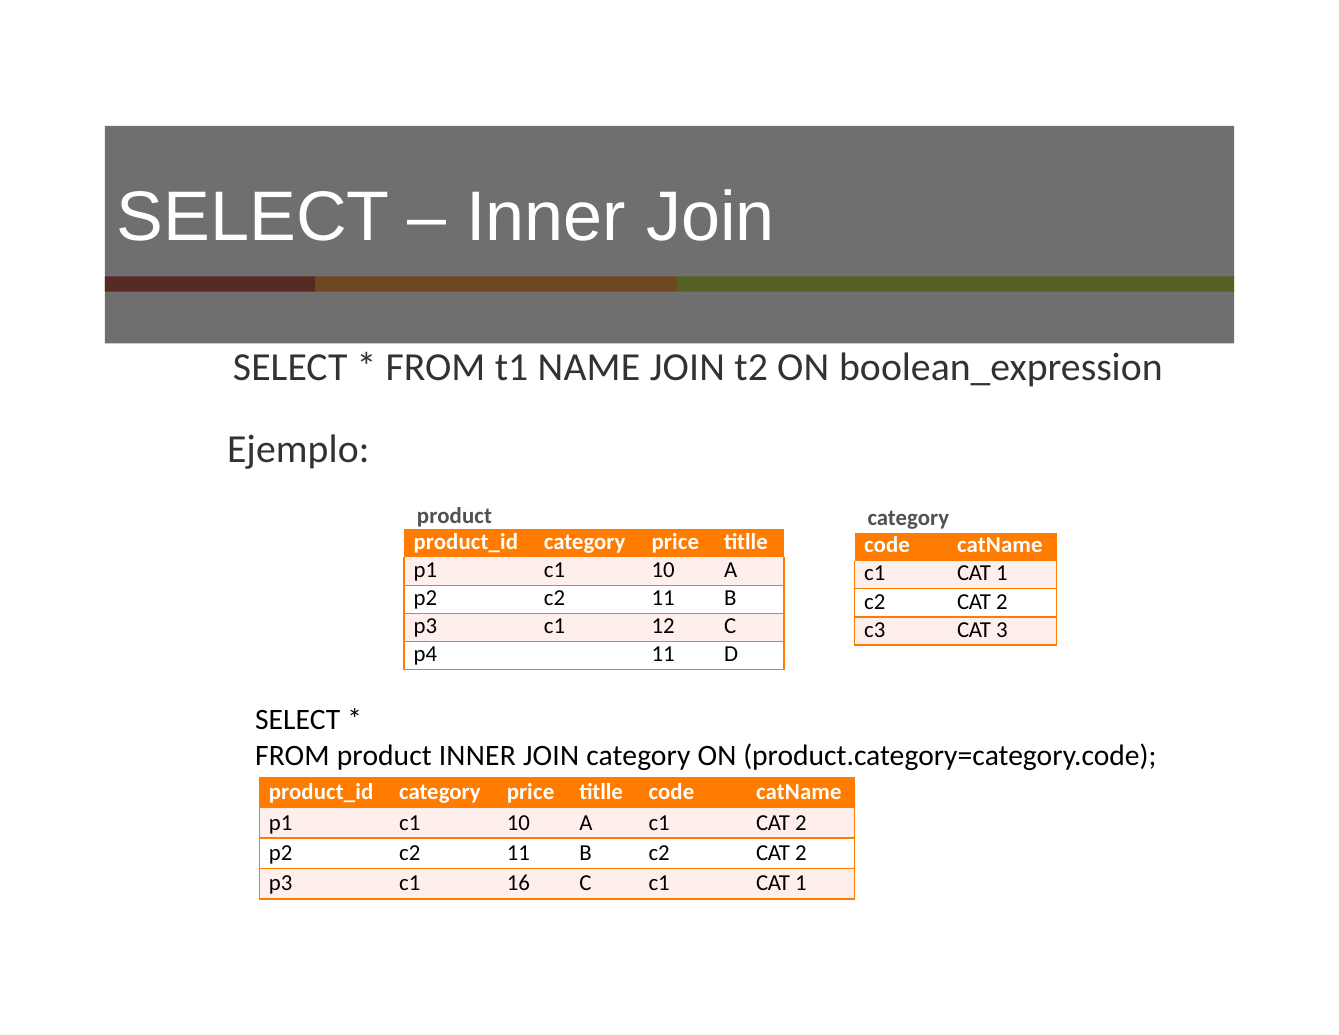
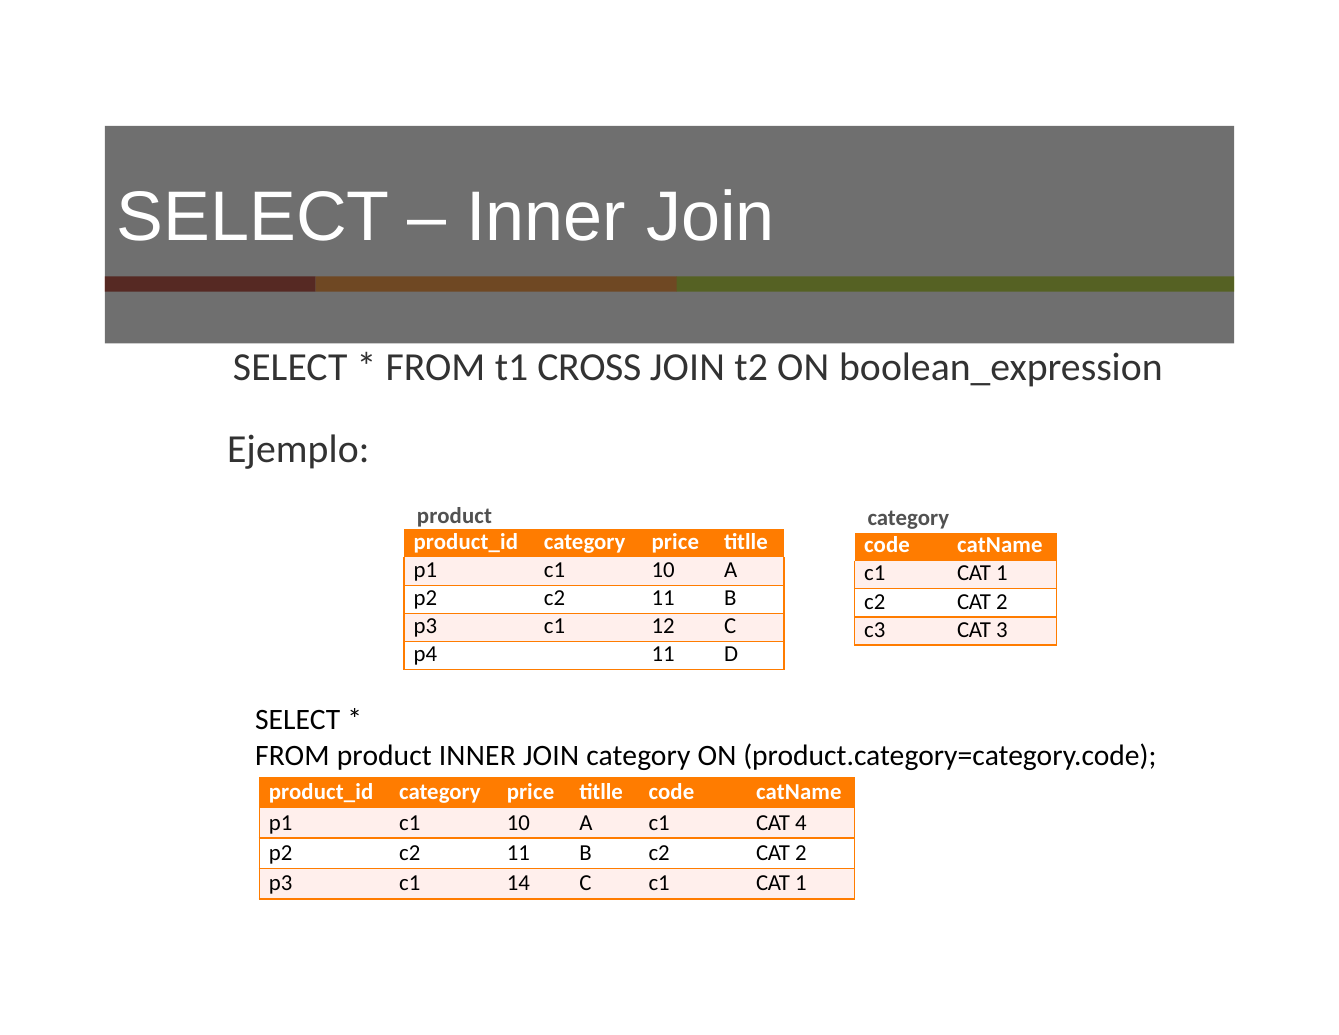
NAME: NAME -> CROSS
c1 CAT 2: 2 -> 4
16: 16 -> 14
